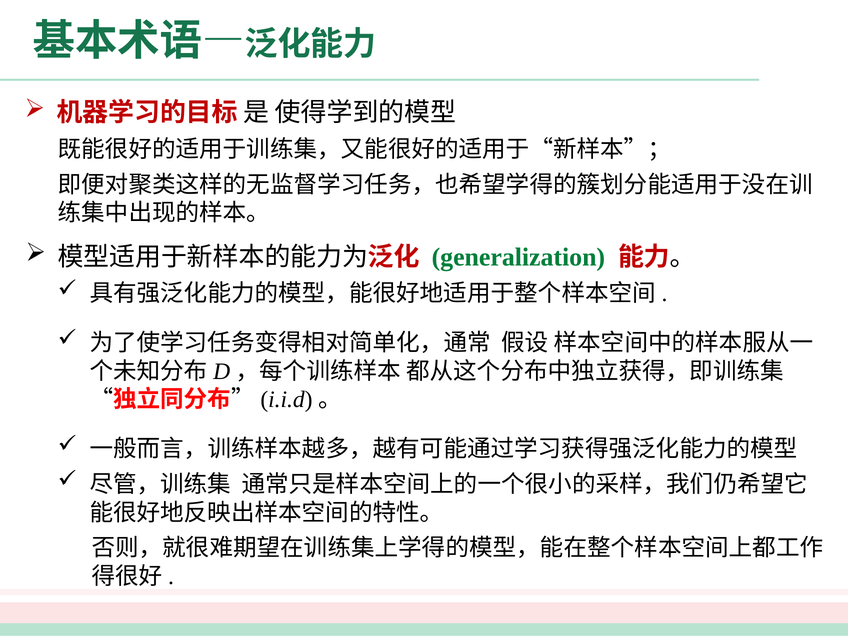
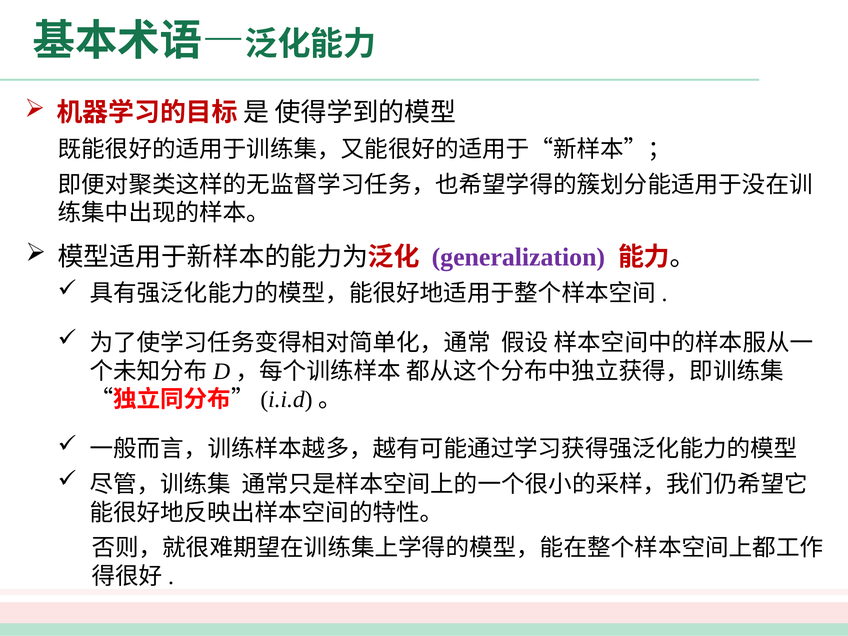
generalization colour: green -> purple
